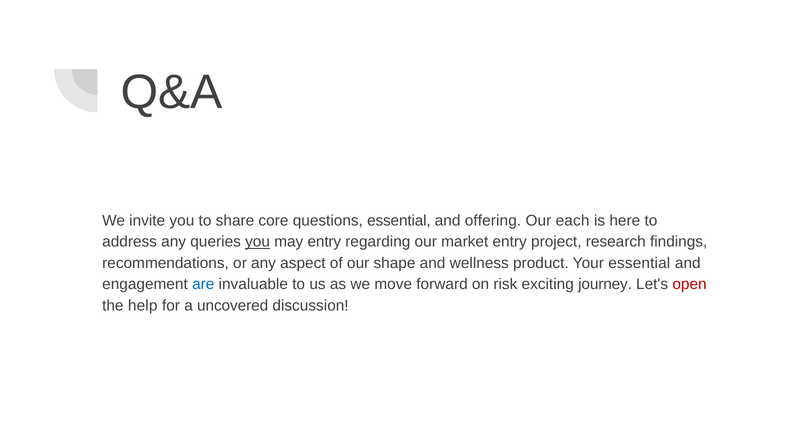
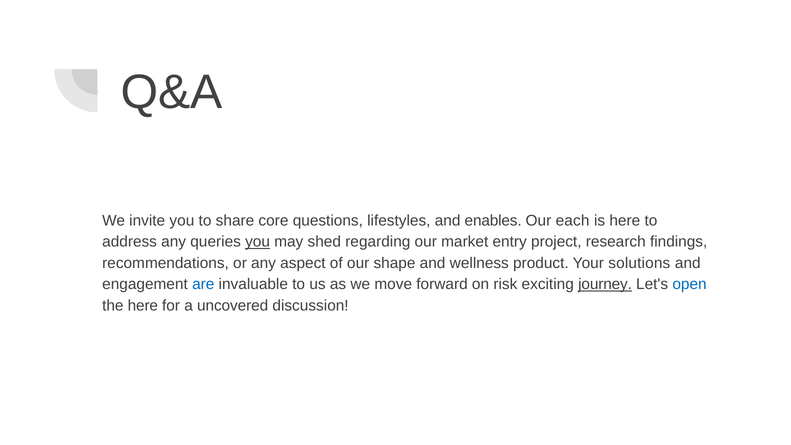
questions essential: essential -> lifestyles
offering: offering -> enables
may entry: entry -> shed
Your essential: essential -> solutions
journey underline: none -> present
open colour: red -> blue
the help: help -> here
